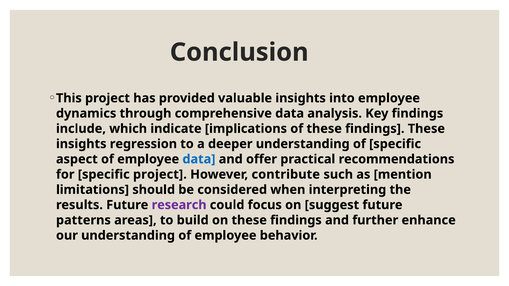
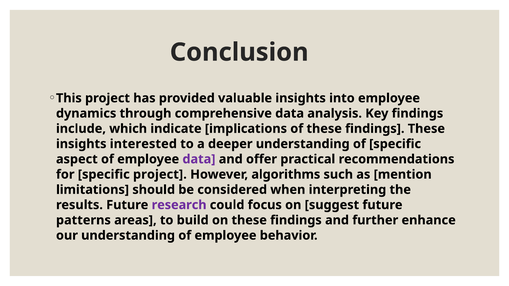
regression: regression -> interested
data at (199, 159) colour: blue -> purple
contribute: contribute -> algorithms
